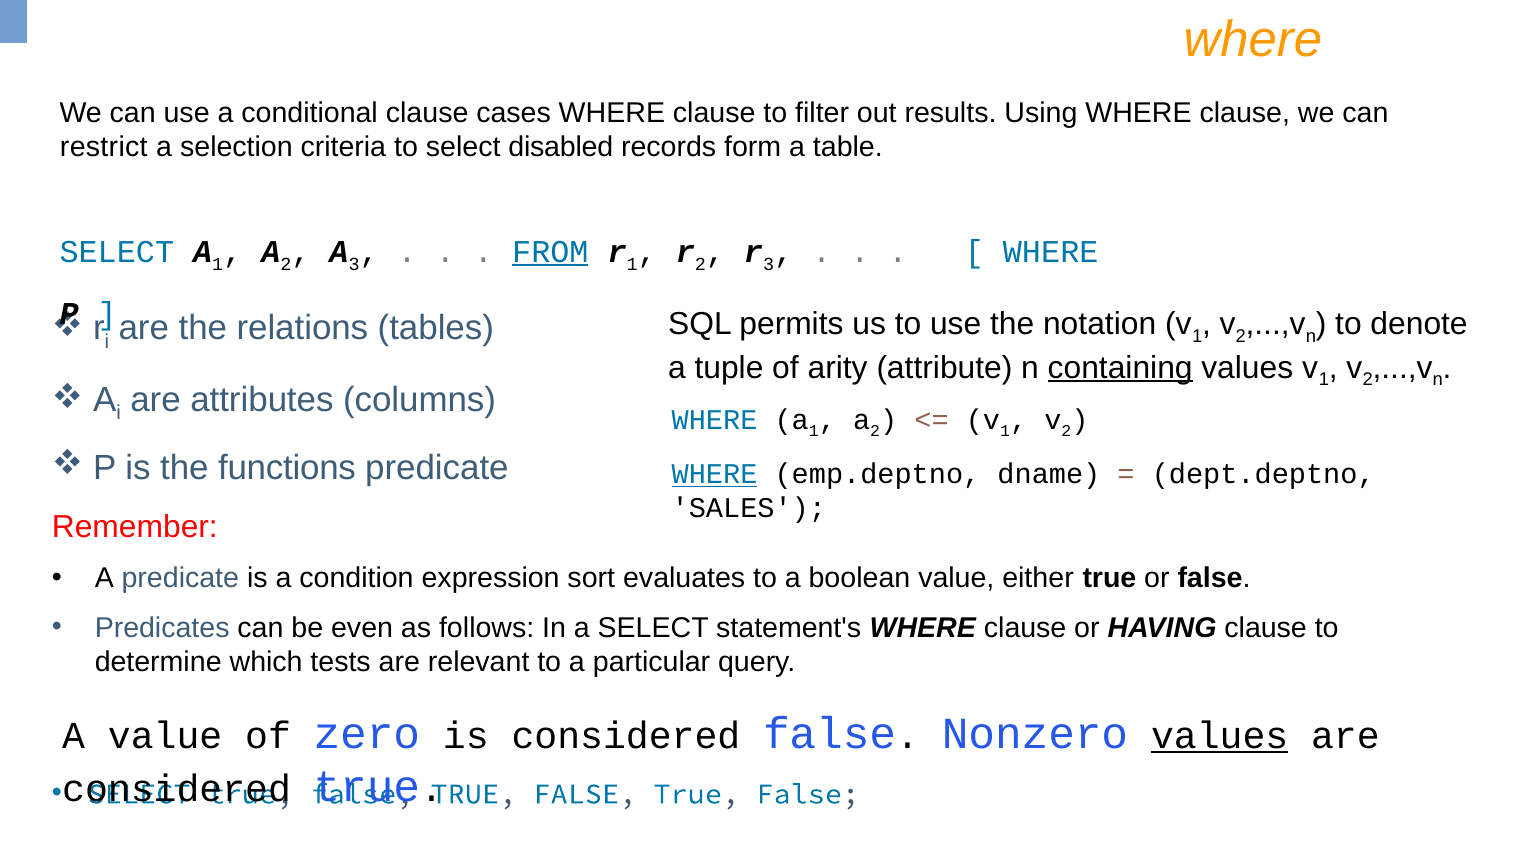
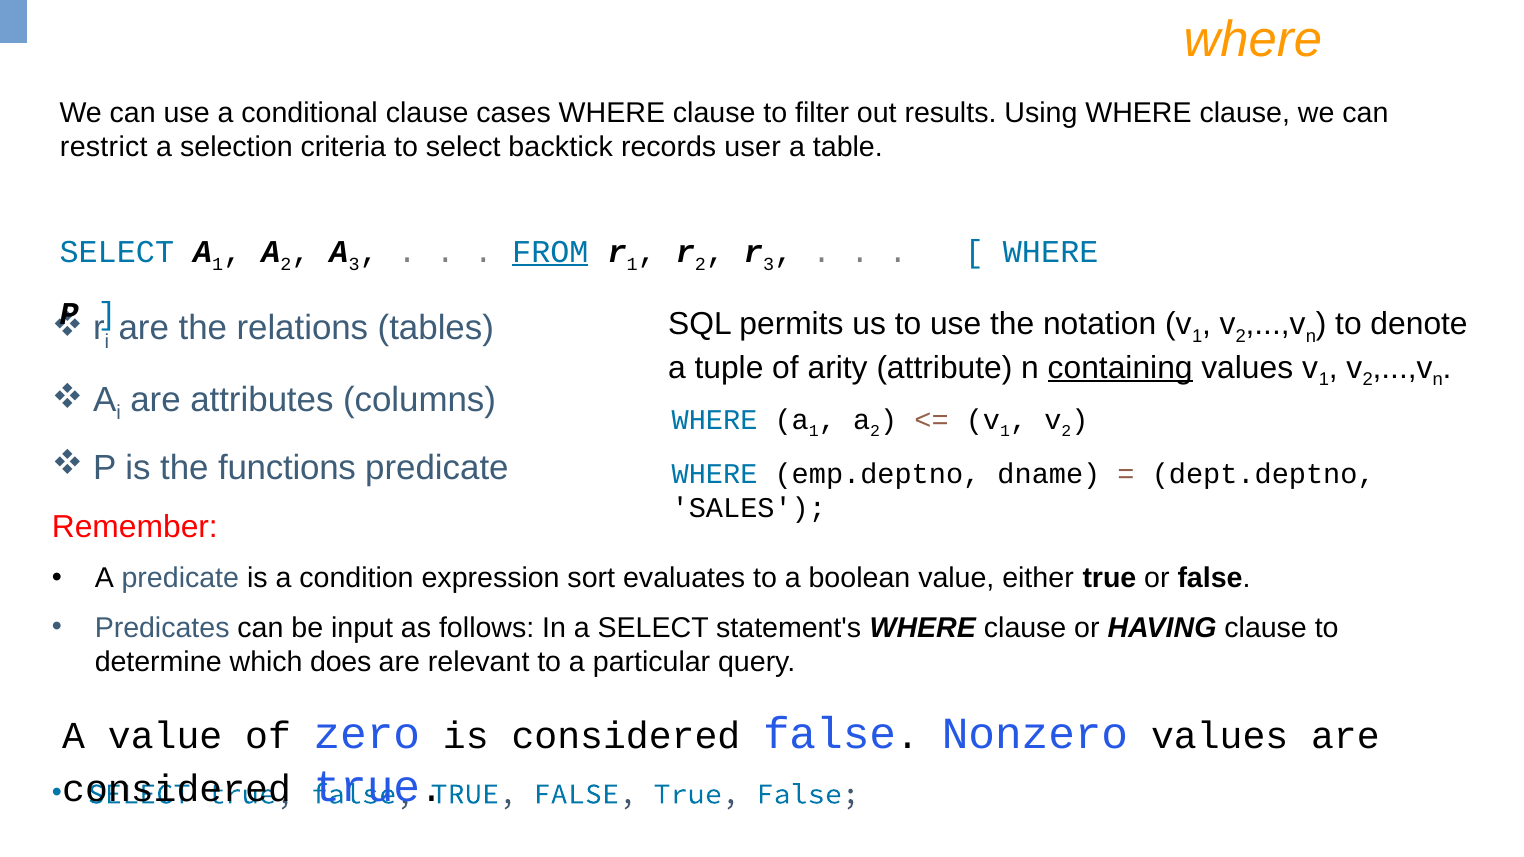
disabled: disabled -> backtick
form: form -> user
WHERE at (715, 474) underline: present -> none
even: even -> input
tests: tests -> does
values at (1220, 736) underline: present -> none
